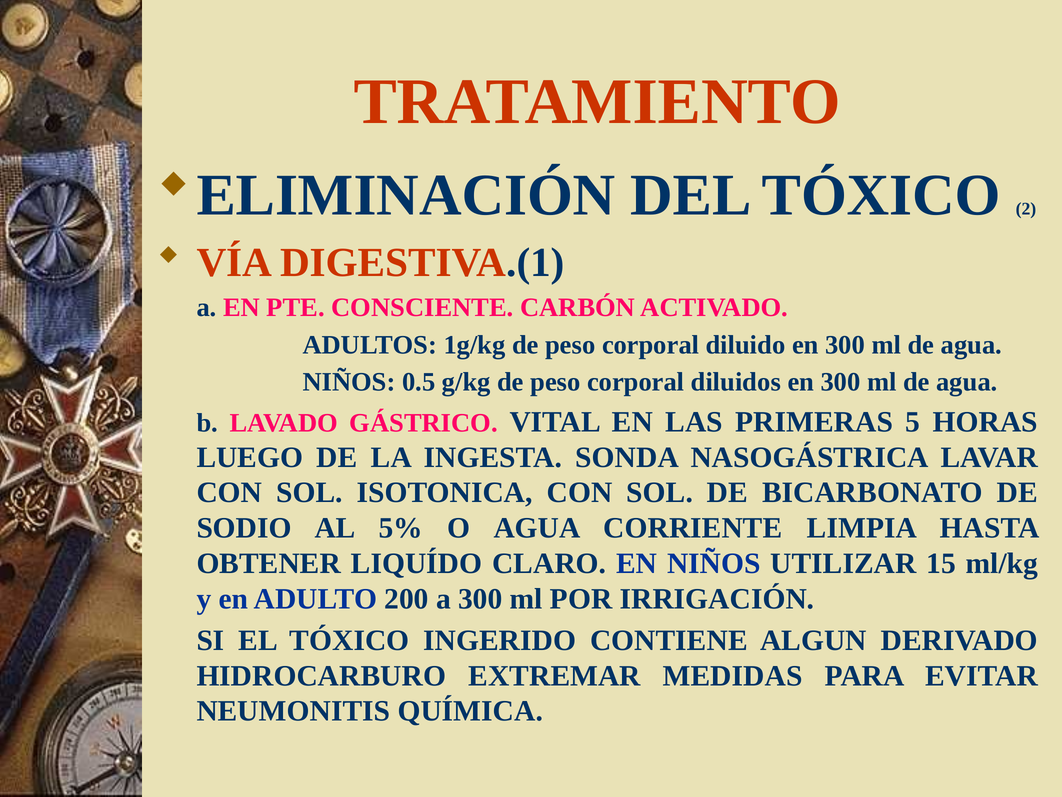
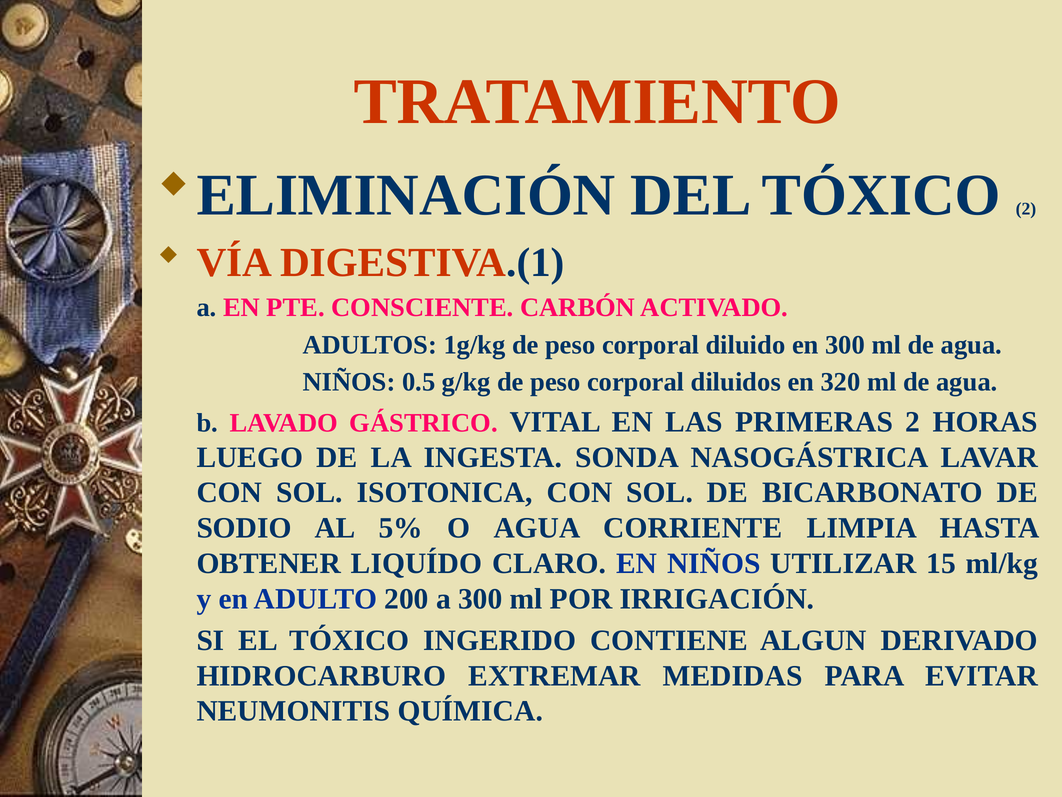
diluidos en 300: 300 -> 320
PRIMERAS 5: 5 -> 2
